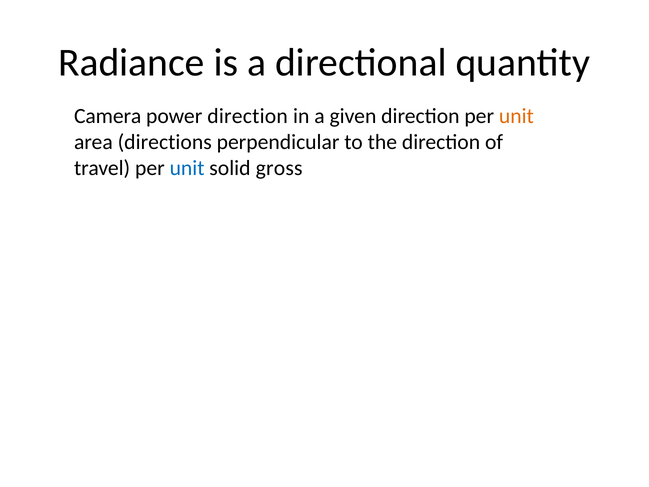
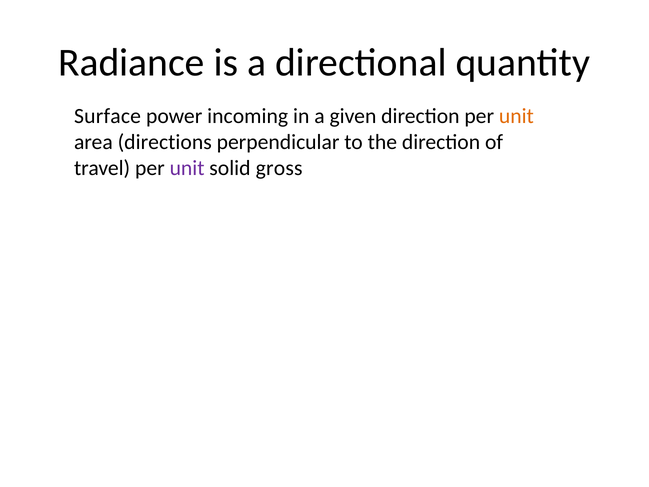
Camera: Camera -> Surface
power direction: direction -> incoming
unit at (187, 168) colour: blue -> purple
